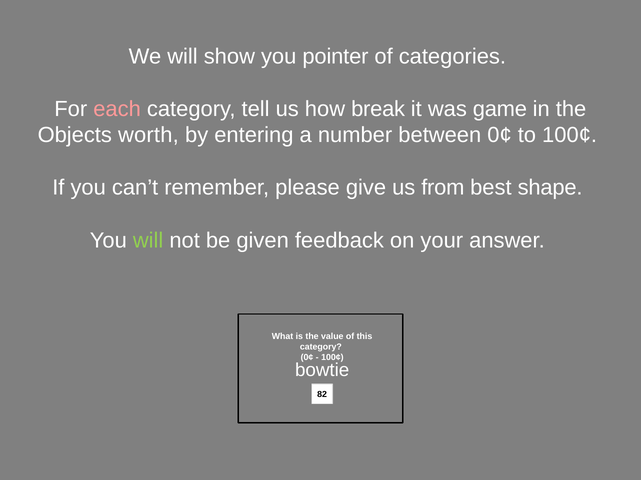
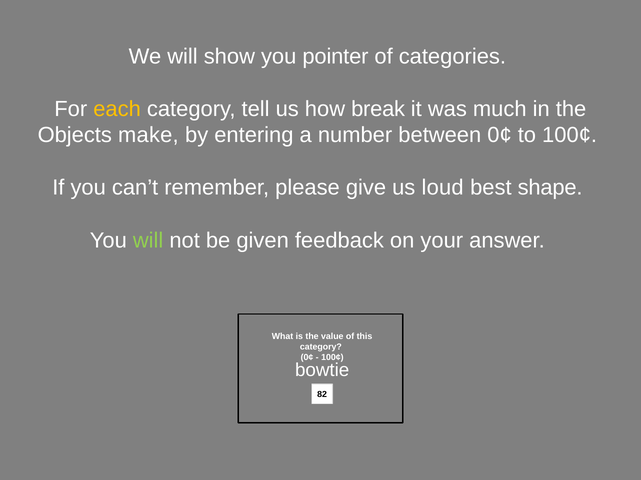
each colour: pink -> yellow
game: game -> much
worth: worth -> make
from: from -> loud
